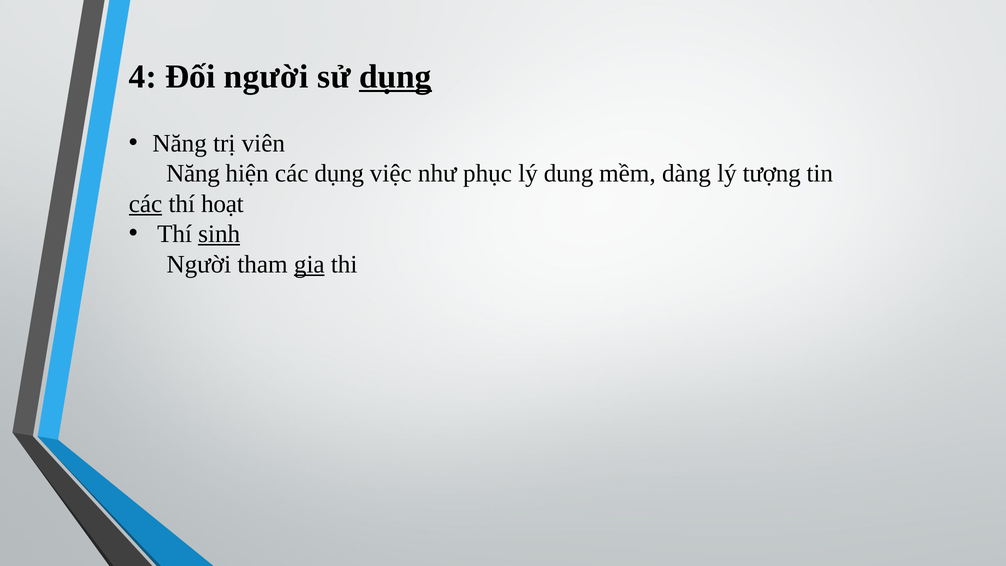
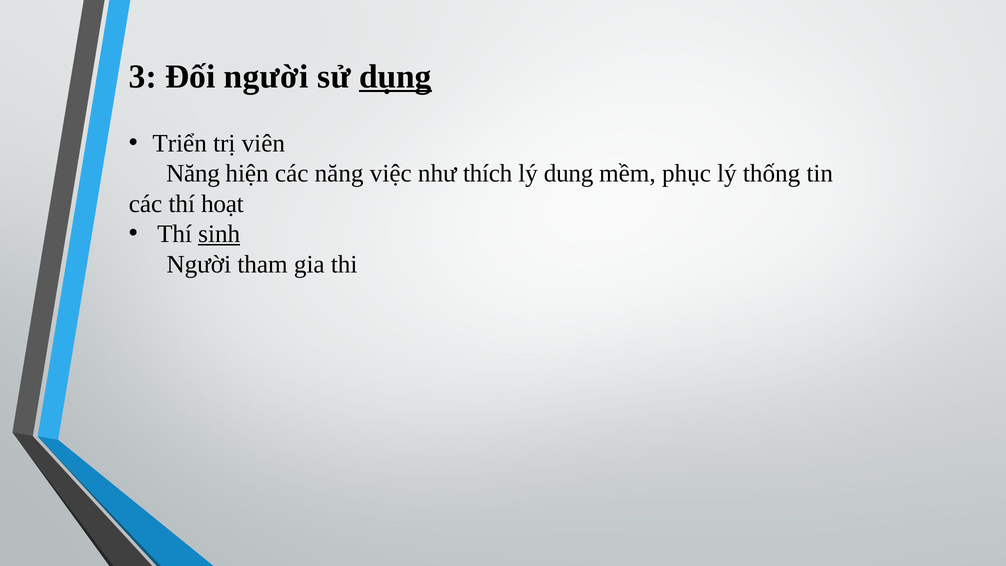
4: 4 -> 3
Năng at (180, 143): Năng -> Triển
các dụng: dụng -> năng
phục: phục -> thích
dàng: dàng -> phục
tượng: tượng -> thống
các at (146, 204) underline: present -> none
gia underline: present -> none
